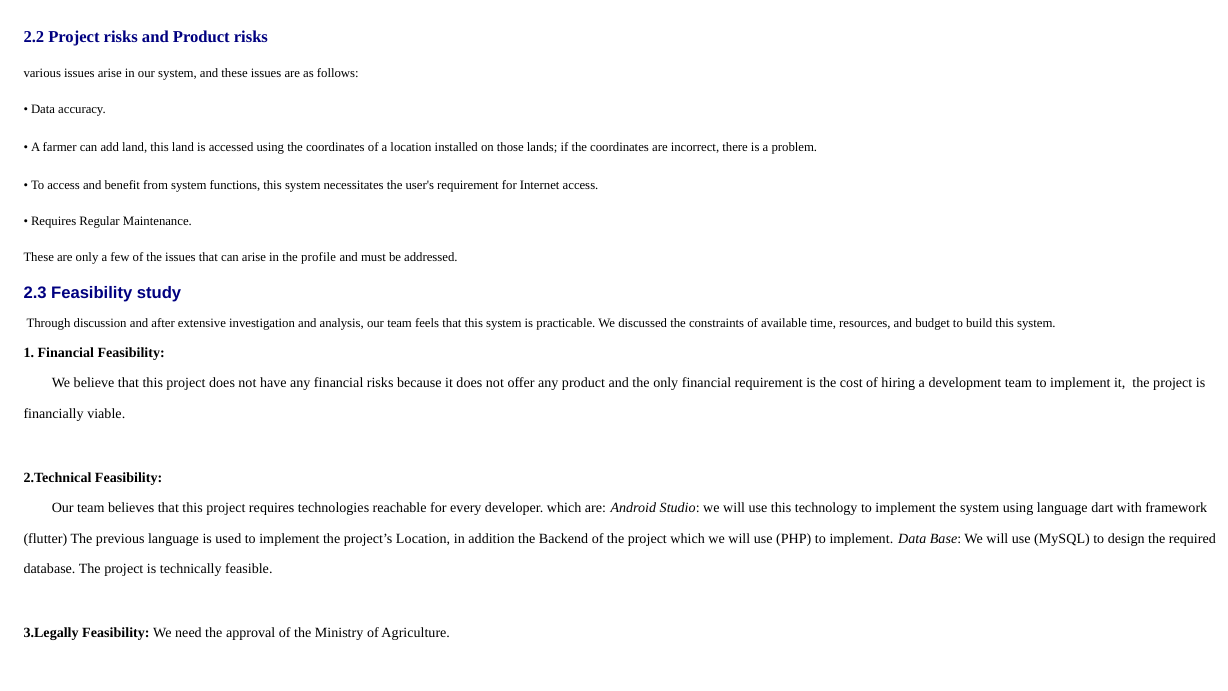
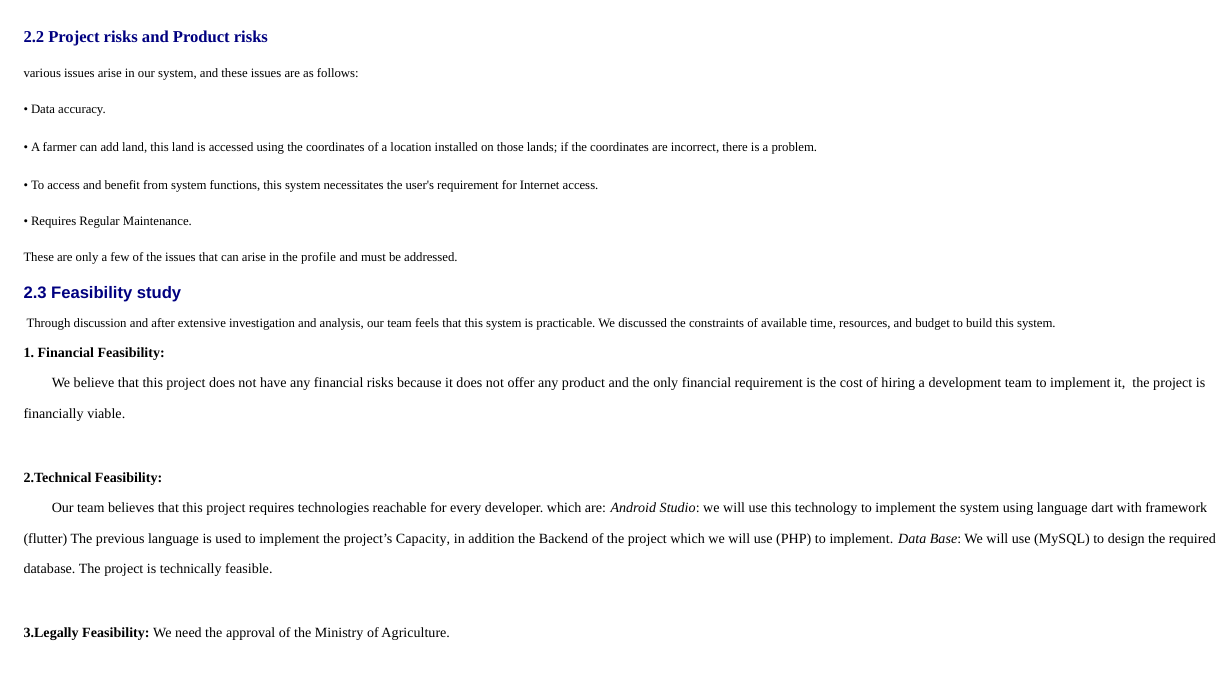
project’s Location: Location -> Capacity
